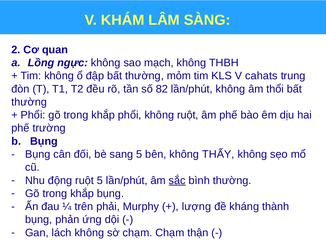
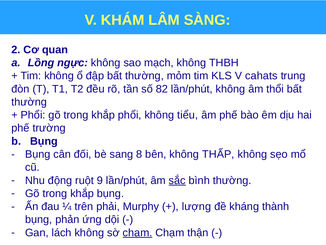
không ruột: ruột -> tiểu
sang 5: 5 -> 8
THẤY: THẤY -> THẤP
ruột 5: 5 -> 9
chạm at (138, 232) underline: none -> present
